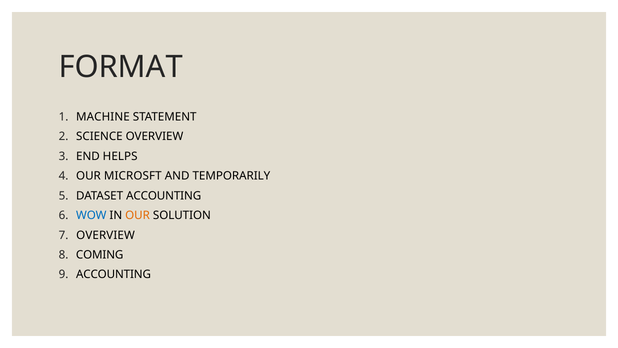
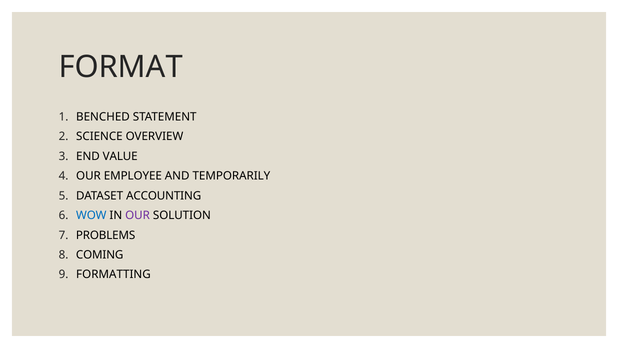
MACHINE: MACHINE -> BENCHED
HELPS: HELPS -> VALUE
MICROSFT: MICROSFT -> EMPLOYEE
OUR at (138, 215) colour: orange -> purple
OVERVIEW at (106, 235): OVERVIEW -> PROBLEMS
ACCOUNTING at (114, 274): ACCOUNTING -> FORMATTING
